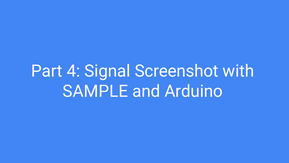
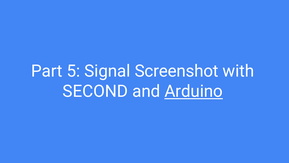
4: 4 -> 5
SAMPLE: SAMPLE -> SECOND
Arduino underline: none -> present
